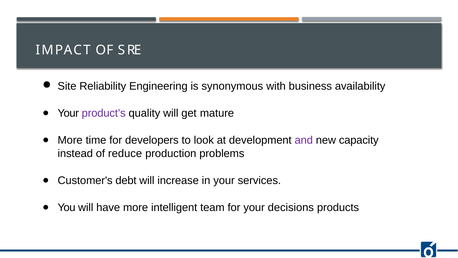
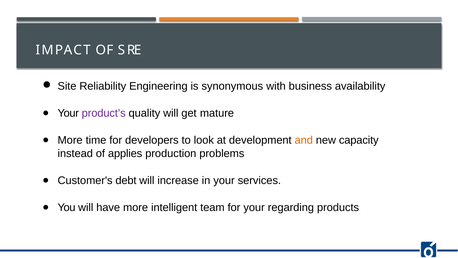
and colour: purple -> orange
reduce: reduce -> applies
decisions: decisions -> regarding
